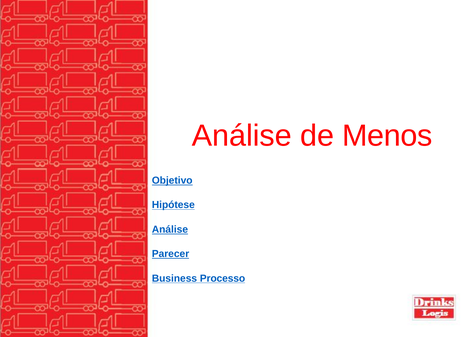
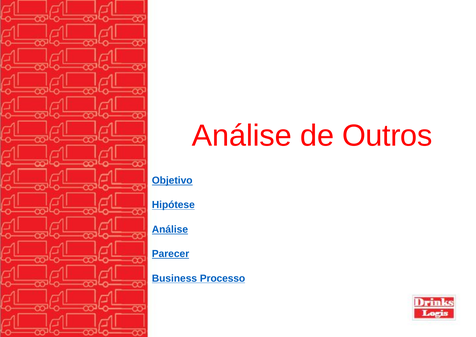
Menos: Menos -> Outros
